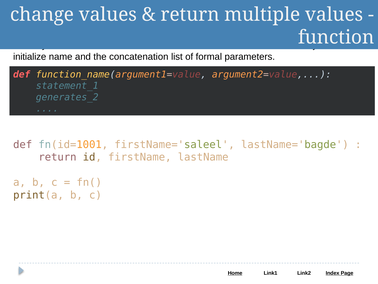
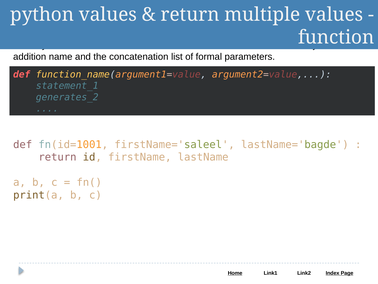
change: change -> python
initialize: initialize -> addition
